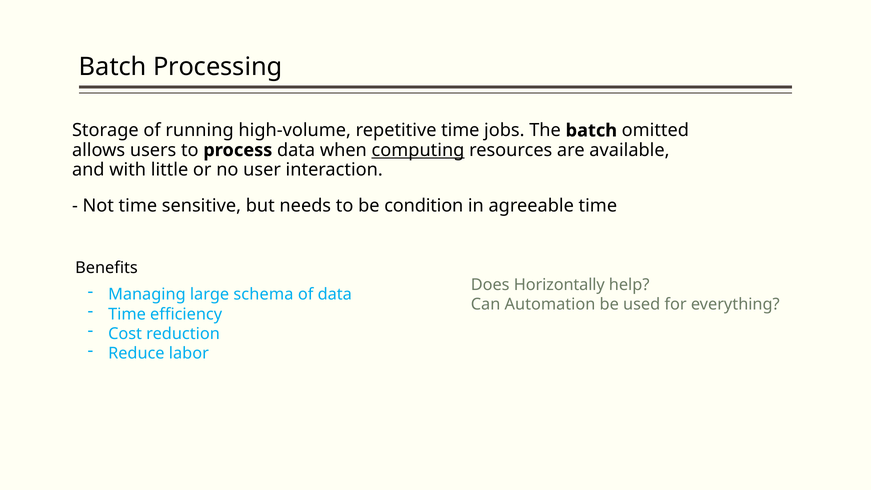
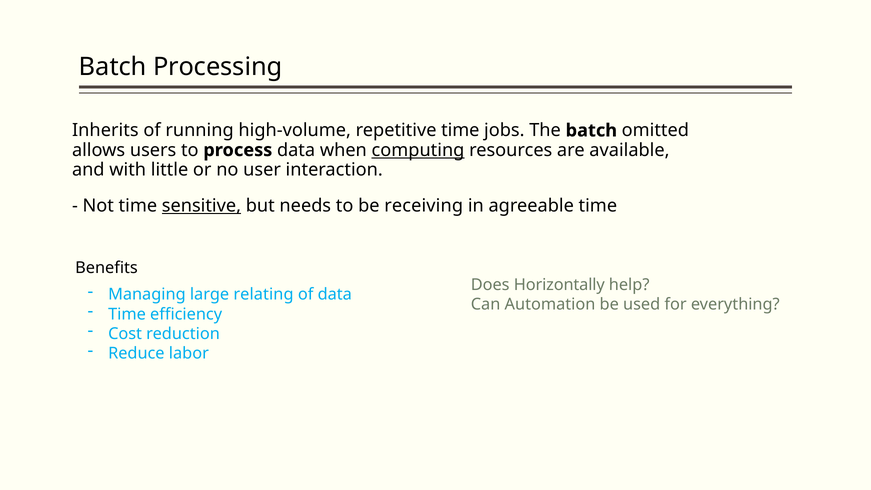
Storage: Storage -> Inherits
sensitive underline: none -> present
condition: condition -> receiving
schema: schema -> relating
